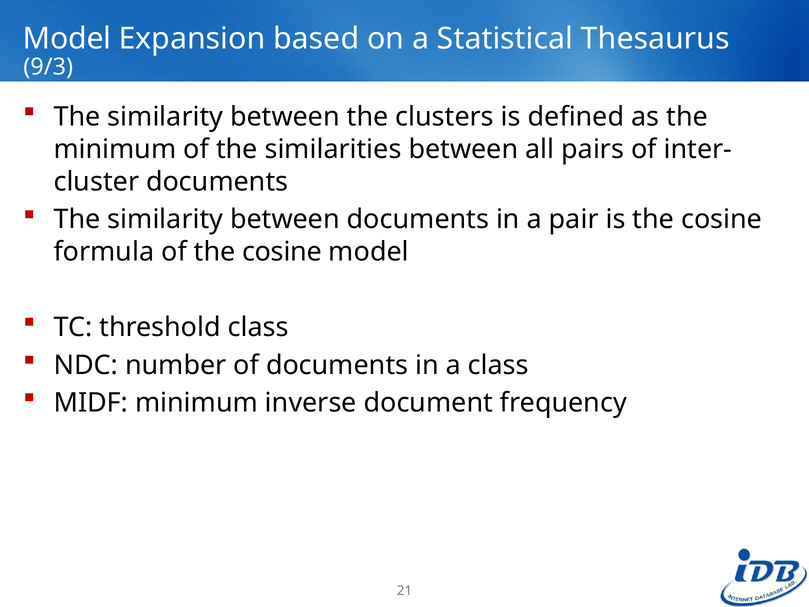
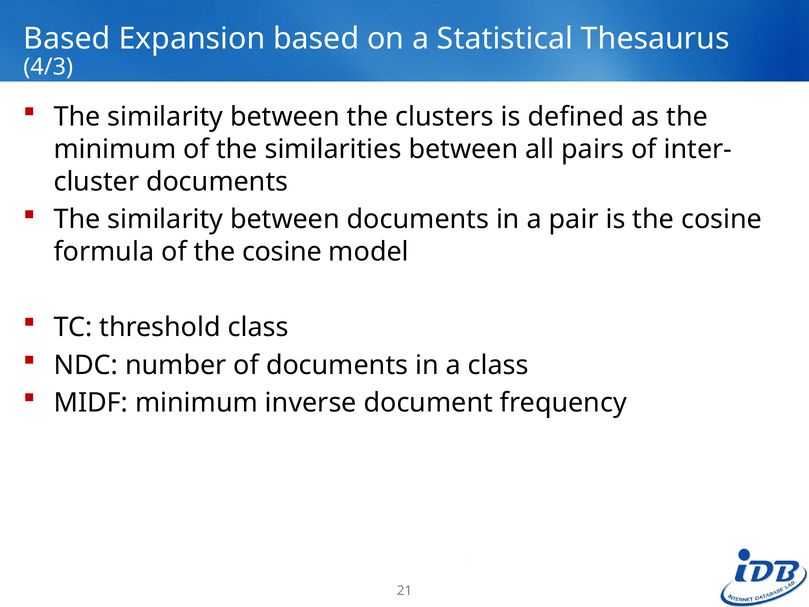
Model at (67, 39): Model -> Based
9/3: 9/3 -> 4/3
